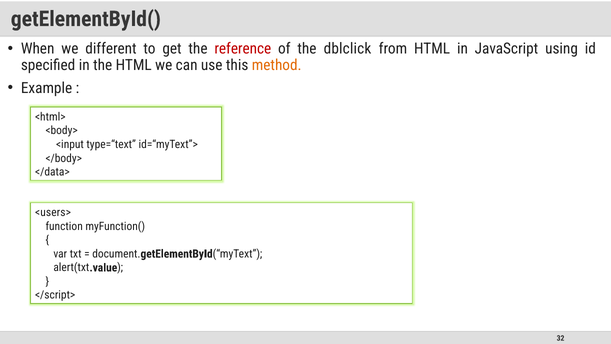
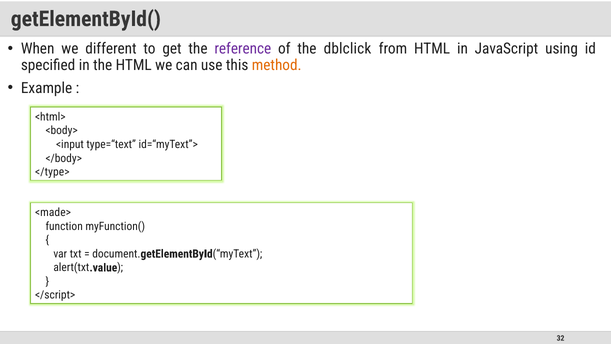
reference colour: red -> purple
</data>: </data> -> </type>
<users>: <users> -> <made>
